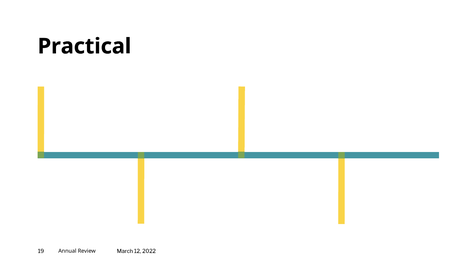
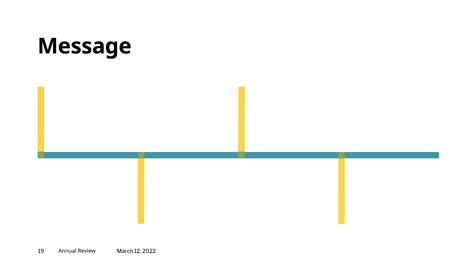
Practical: Practical -> Message
